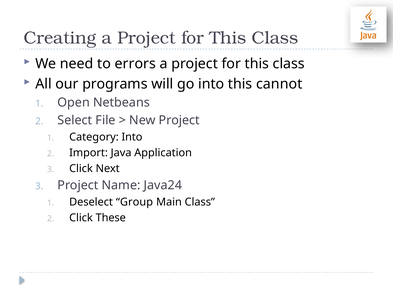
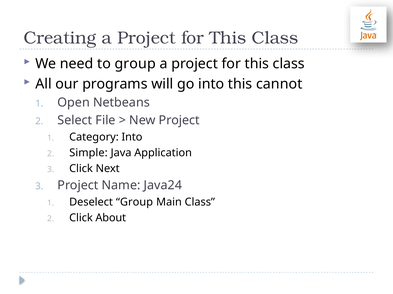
to errors: errors -> group
Import: Import -> Simple
These: These -> About
